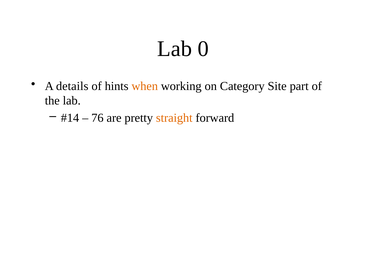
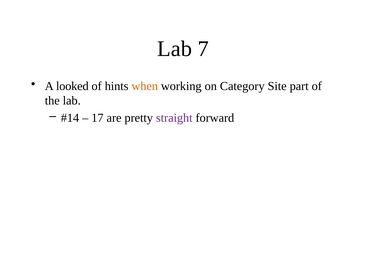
0: 0 -> 7
details: details -> looked
76: 76 -> 17
straight colour: orange -> purple
